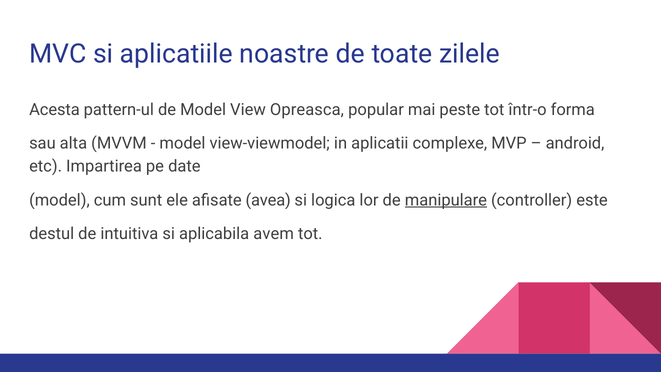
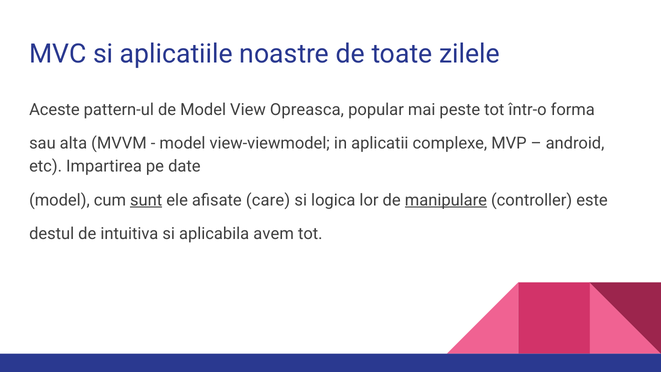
Acesta: Acesta -> Aceste
sunt underline: none -> present
avea: avea -> care
